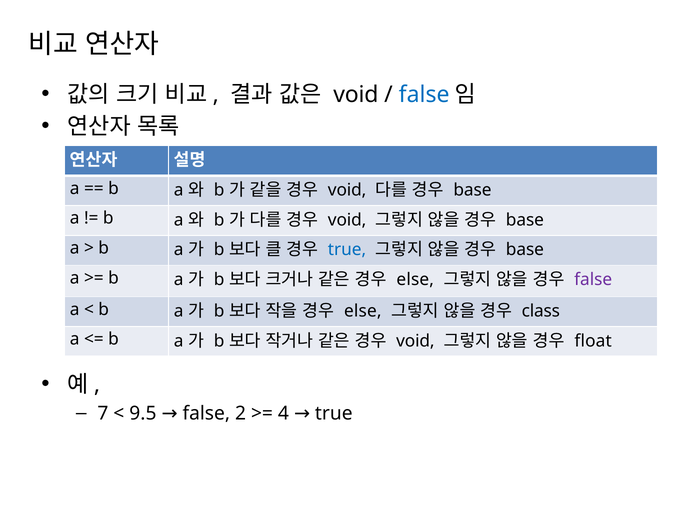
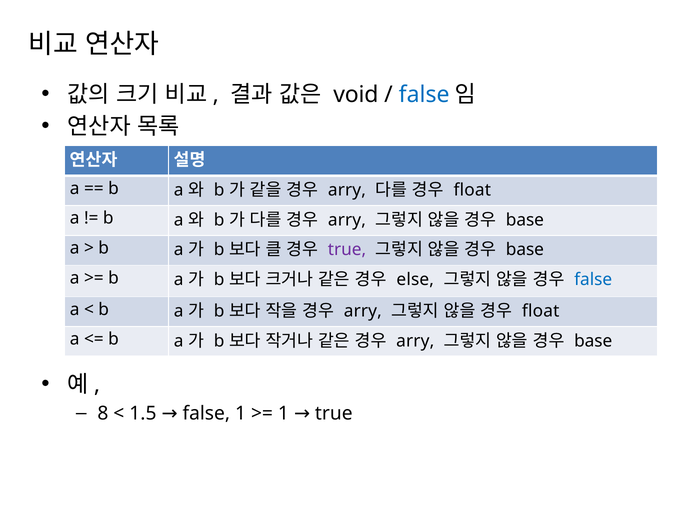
void at (347, 190): void -> arry
base at (472, 190): base -> float
void at (347, 220): void -> arry
true at (347, 250) colour: blue -> purple
false at (593, 279) colour: purple -> blue
else at (363, 311): else -> arry
class at (541, 311): class -> float
void at (415, 341): void -> arry
float at (593, 341): float -> base
7: 7 -> 8
9.5: 9.5 -> 1.5
false 2: 2 -> 1
4 at (283, 413): 4 -> 1
